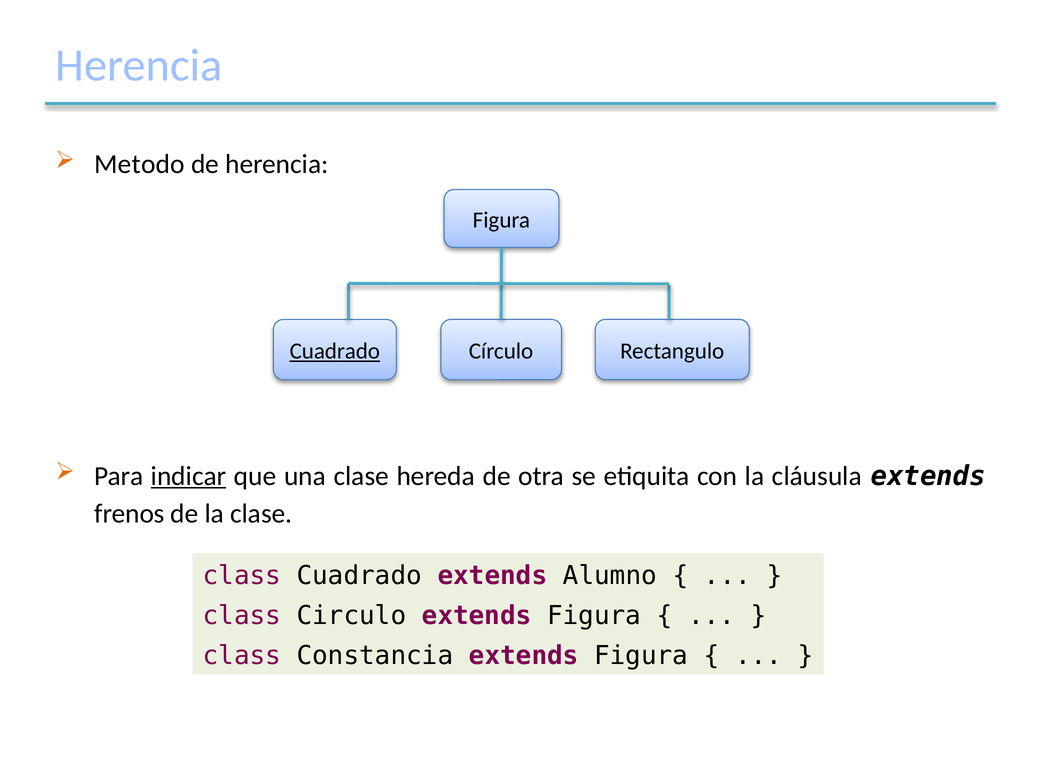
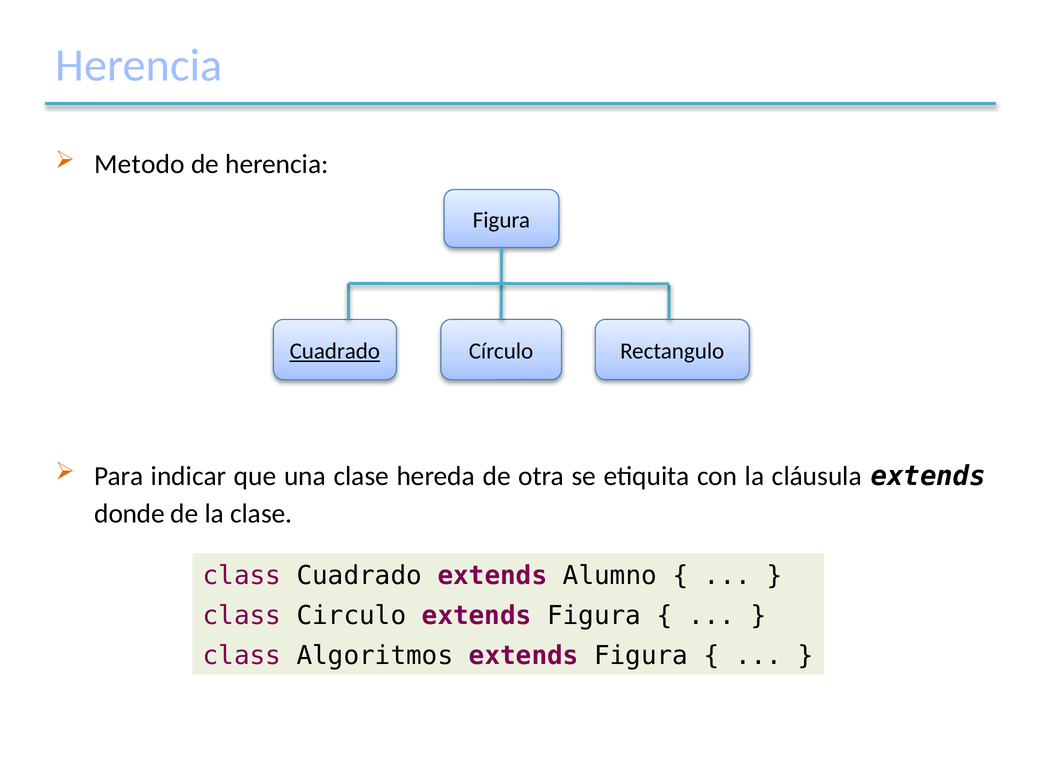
indicar underline: present -> none
frenos: frenos -> donde
Constancia: Constancia -> Algoritmos
